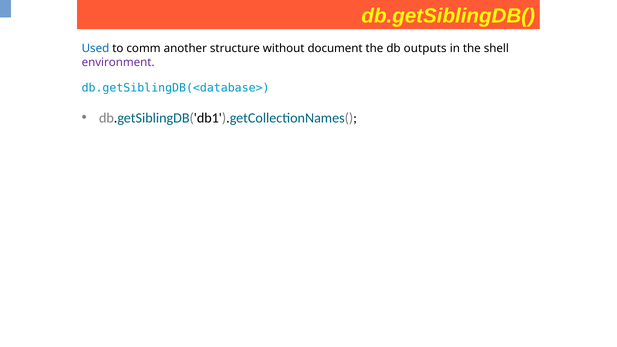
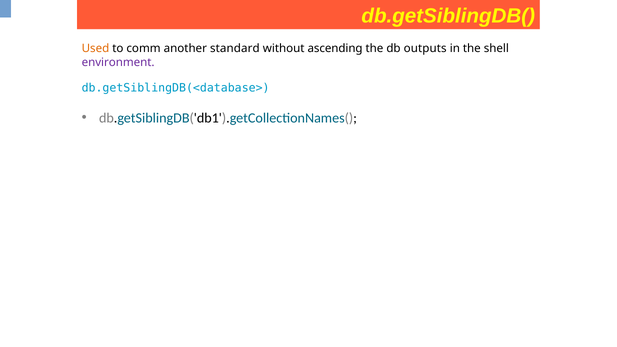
Used colour: blue -> orange
structure: structure -> standard
document: document -> ascending
